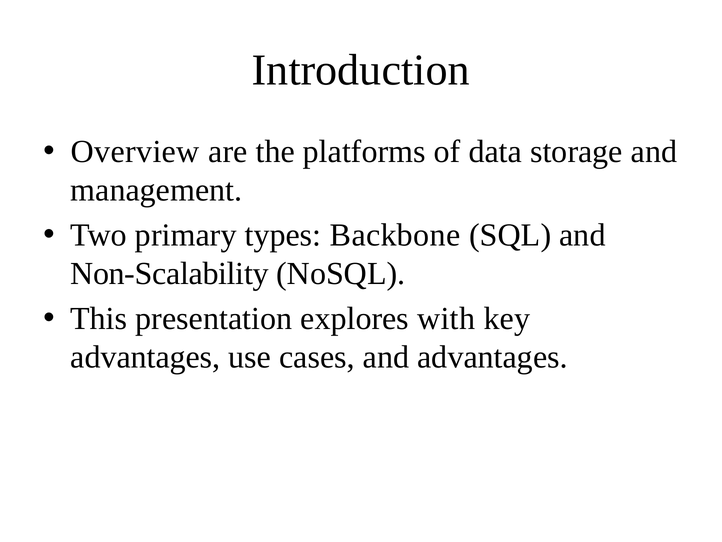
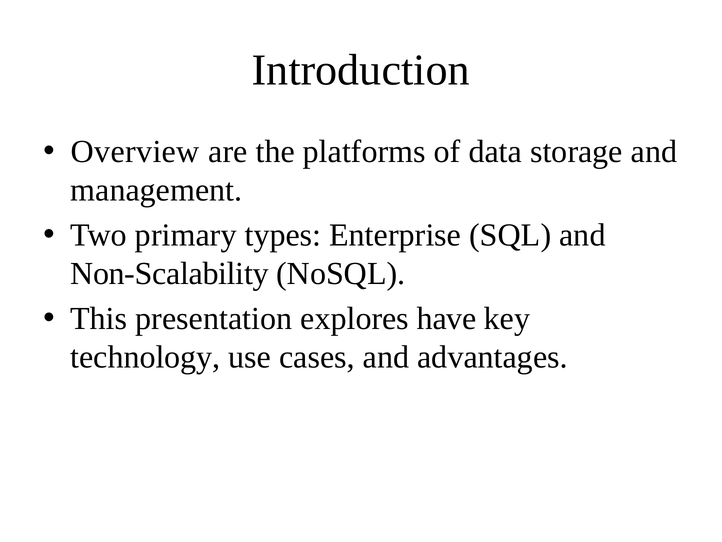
Backbone: Backbone -> Enterprise
with: with -> have
advantages at (145, 357): advantages -> technology
